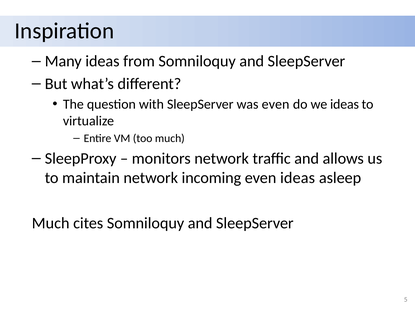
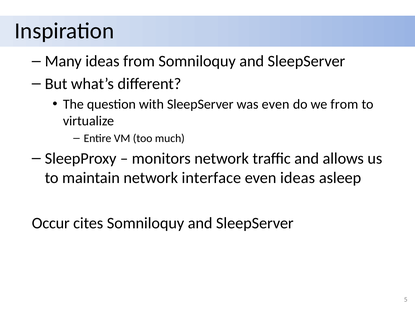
we ideas: ideas -> from
incoming: incoming -> interface
Much at (51, 223): Much -> Occur
